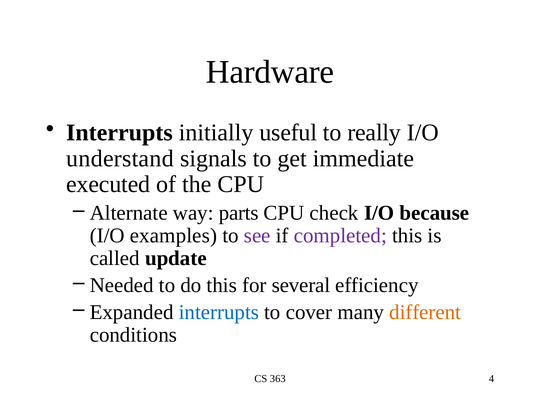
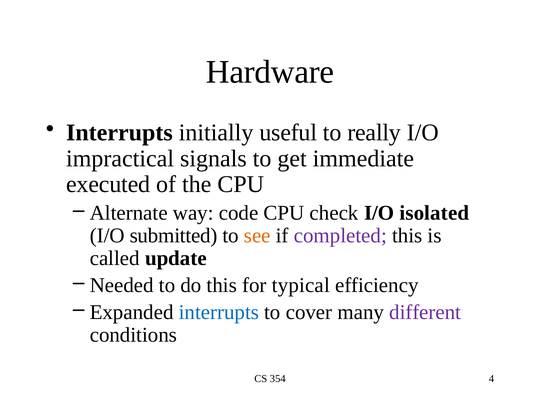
understand: understand -> impractical
parts: parts -> code
because: because -> isolated
examples: examples -> submitted
see colour: purple -> orange
several: several -> typical
different colour: orange -> purple
363: 363 -> 354
